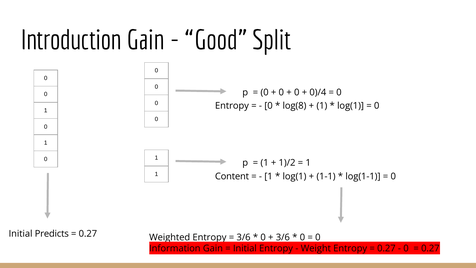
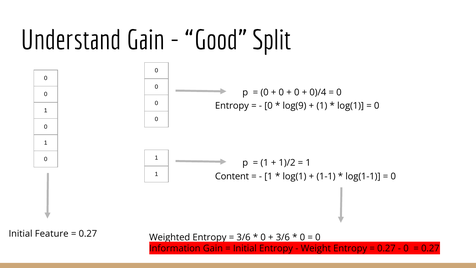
Introduction: Introduction -> Understand
log(8: log(8 -> log(9
Predicts: Predicts -> Feature
